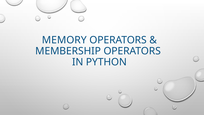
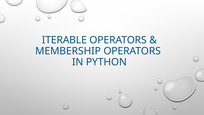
MEMORY: MEMORY -> ITERABLE
